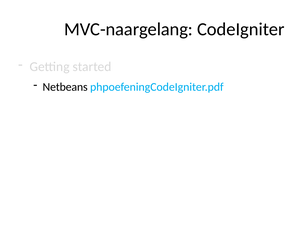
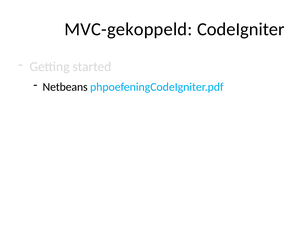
MVC-naargelang: MVC-naargelang -> MVC-gekoppeld
